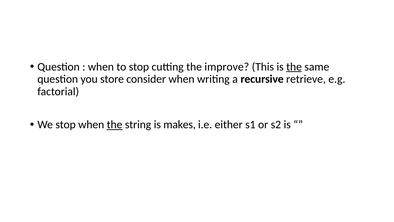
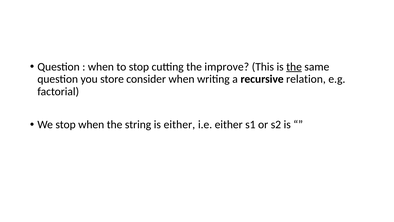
retrieve: retrieve -> relation
the at (115, 124) underline: present -> none
is makes: makes -> either
